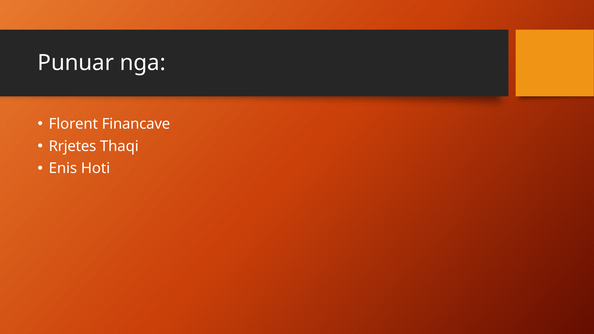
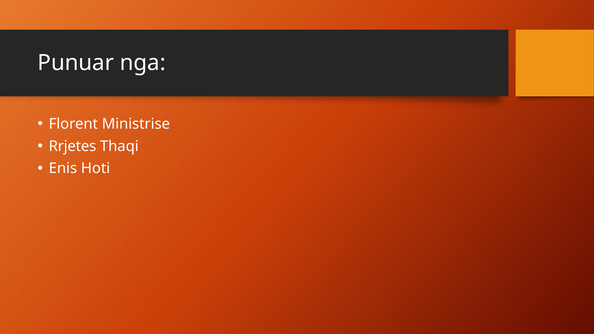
Financave: Financave -> Ministrise
